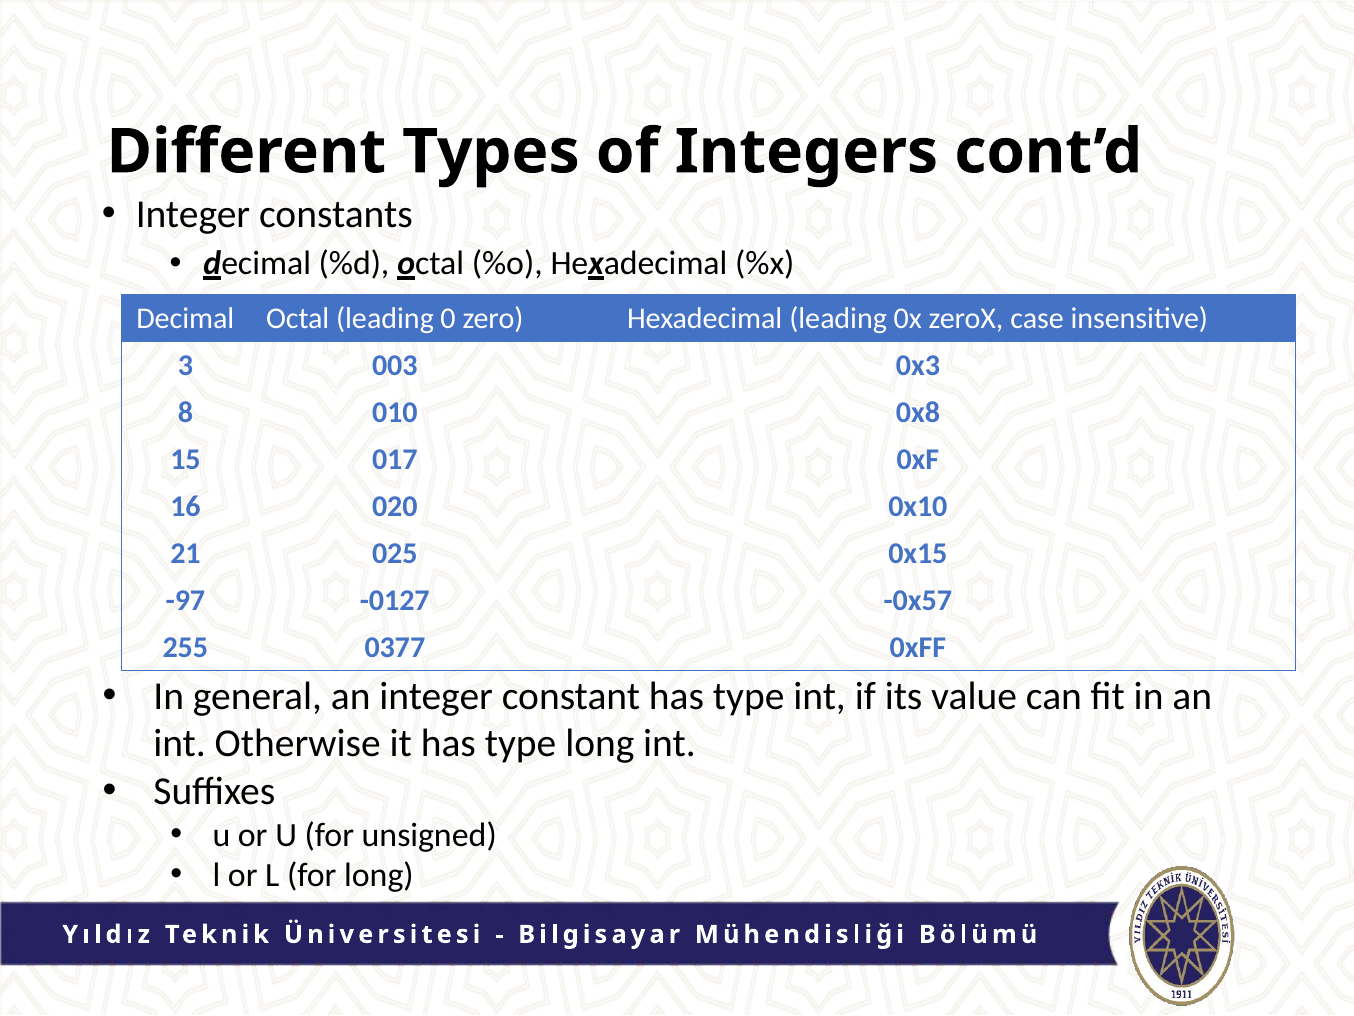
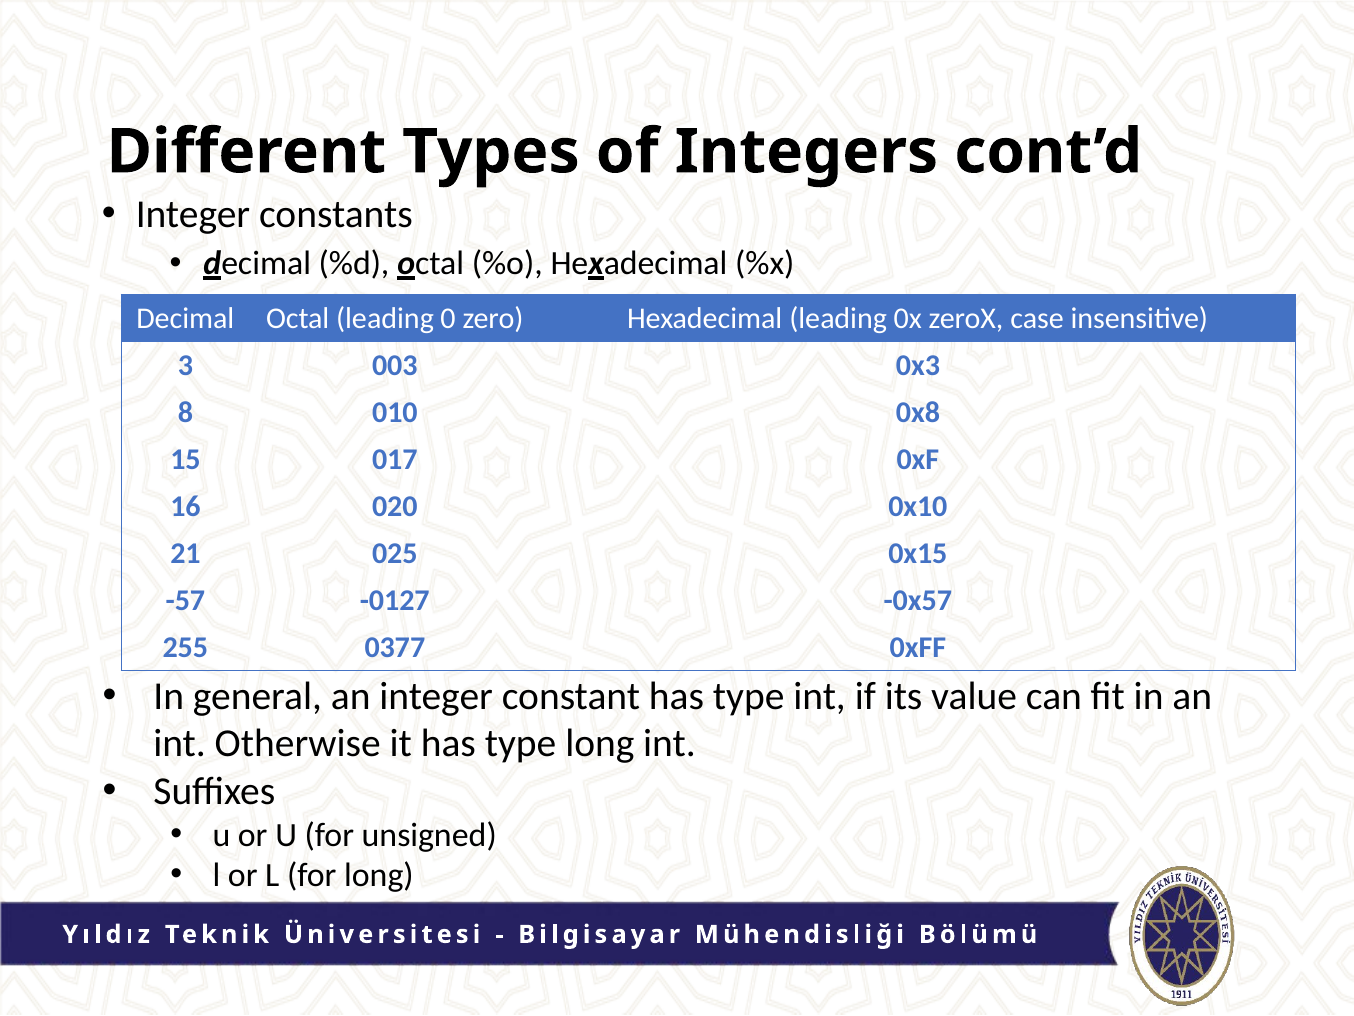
-97: -97 -> -57
